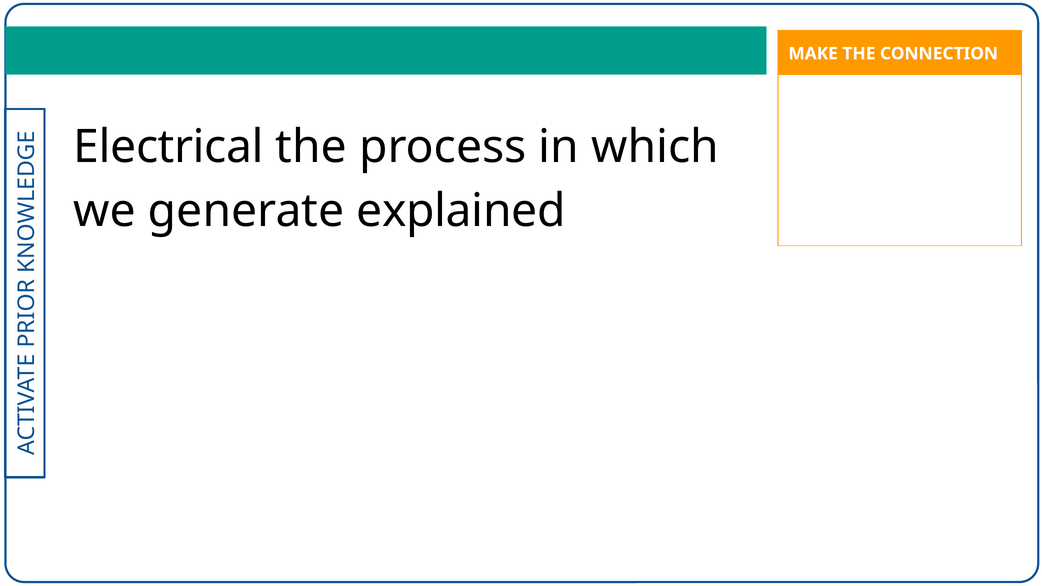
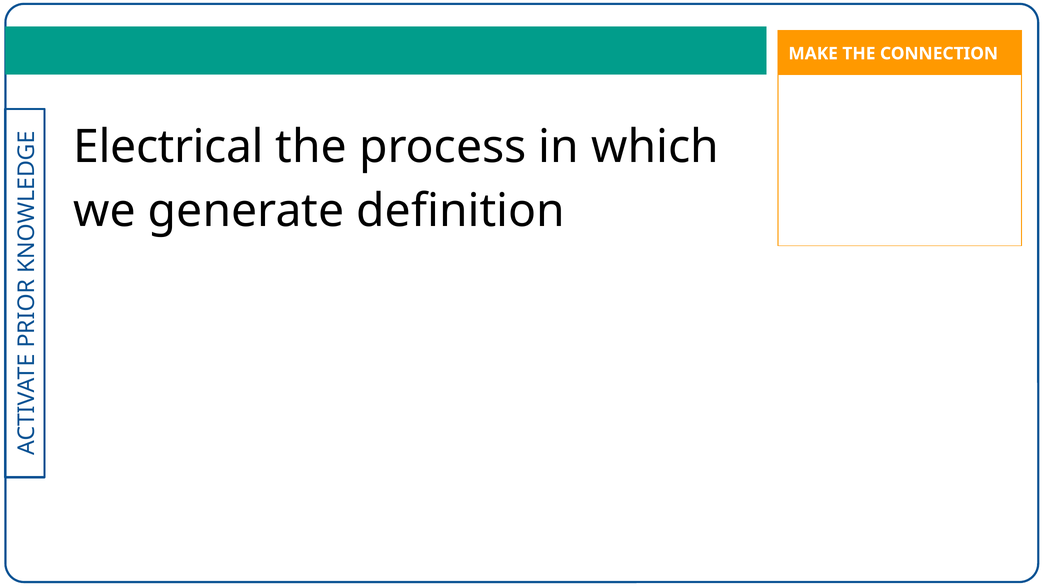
explained: explained -> definition
